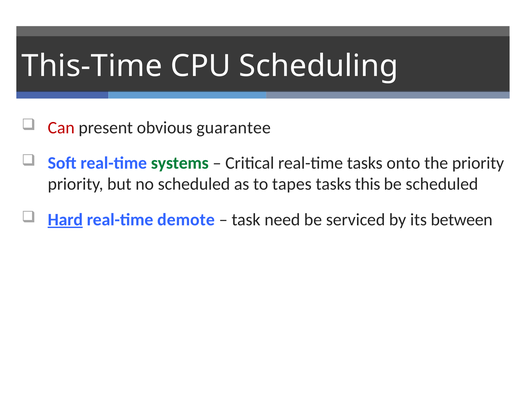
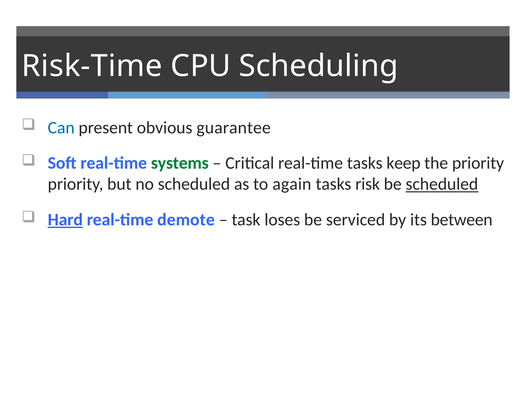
This-Time: This-Time -> Risk-Time
Can colour: red -> blue
onto: onto -> keep
tapes: tapes -> again
this: this -> risk
scheduled at (442, 184) underline: none -> present
need: need -> loses
